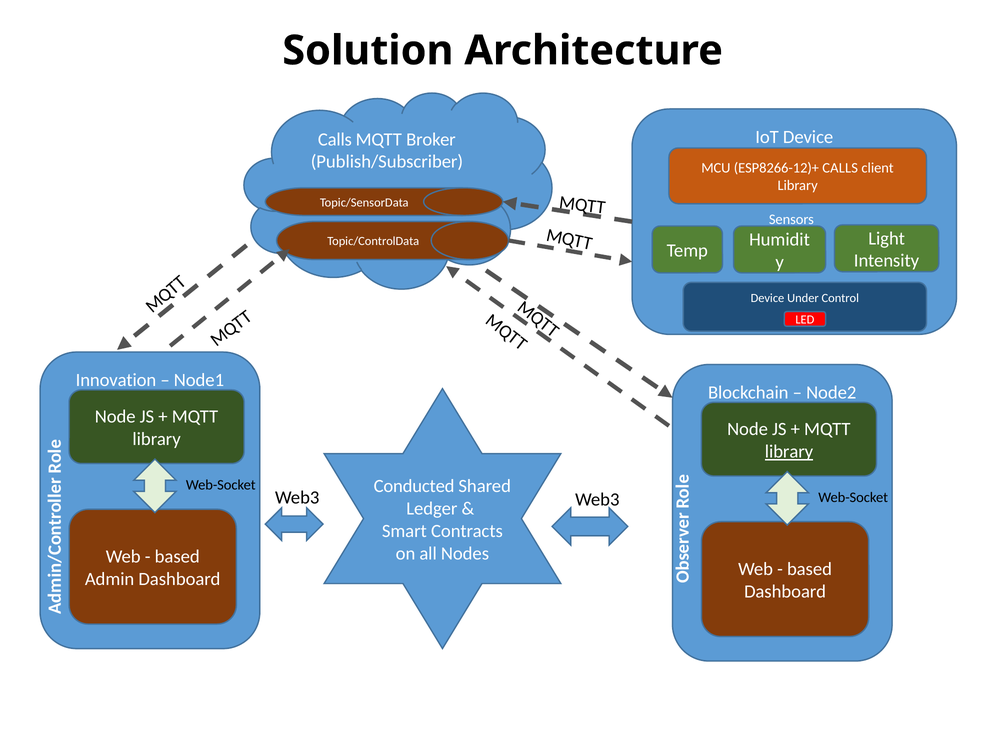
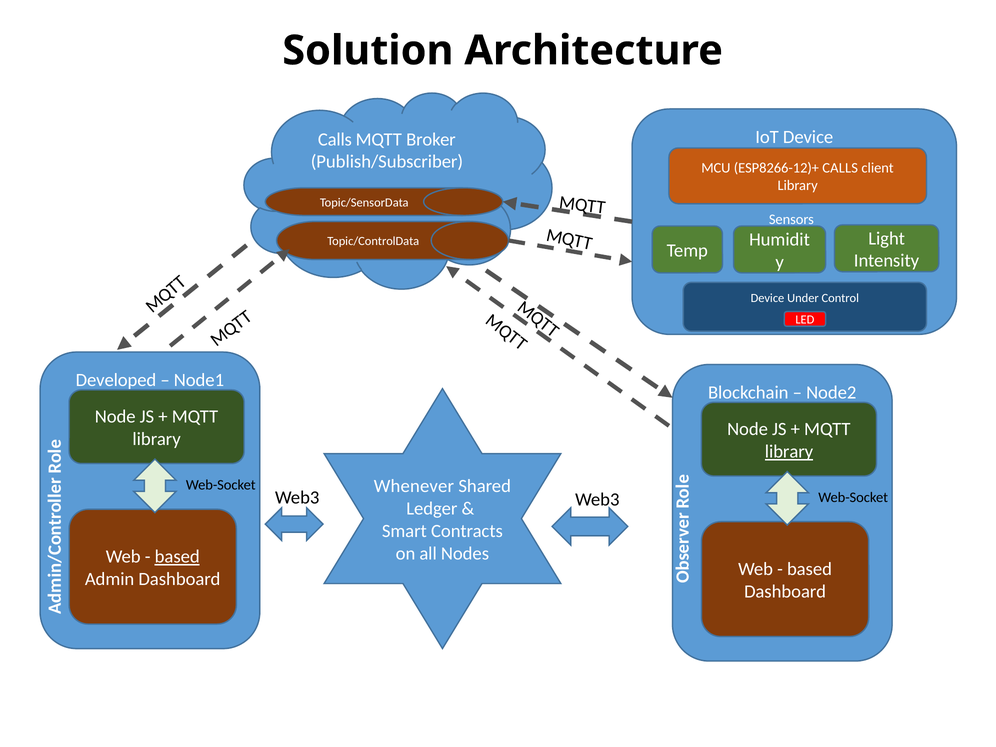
Innovation: Innovation -> Developed
Conducted: Conducted -> Whenever
based at (177, 557) underline: none -> present
